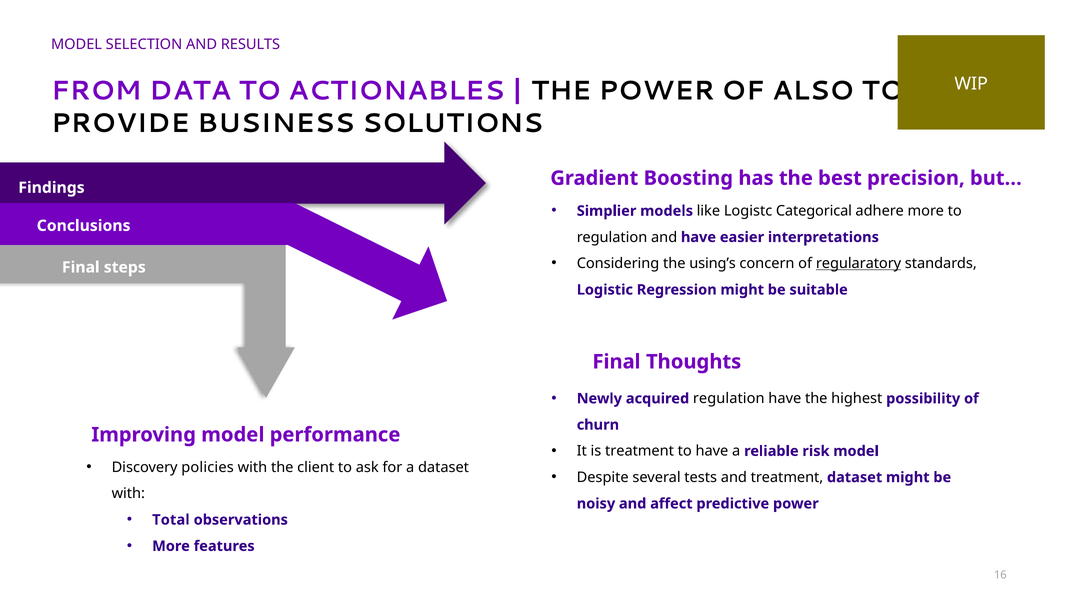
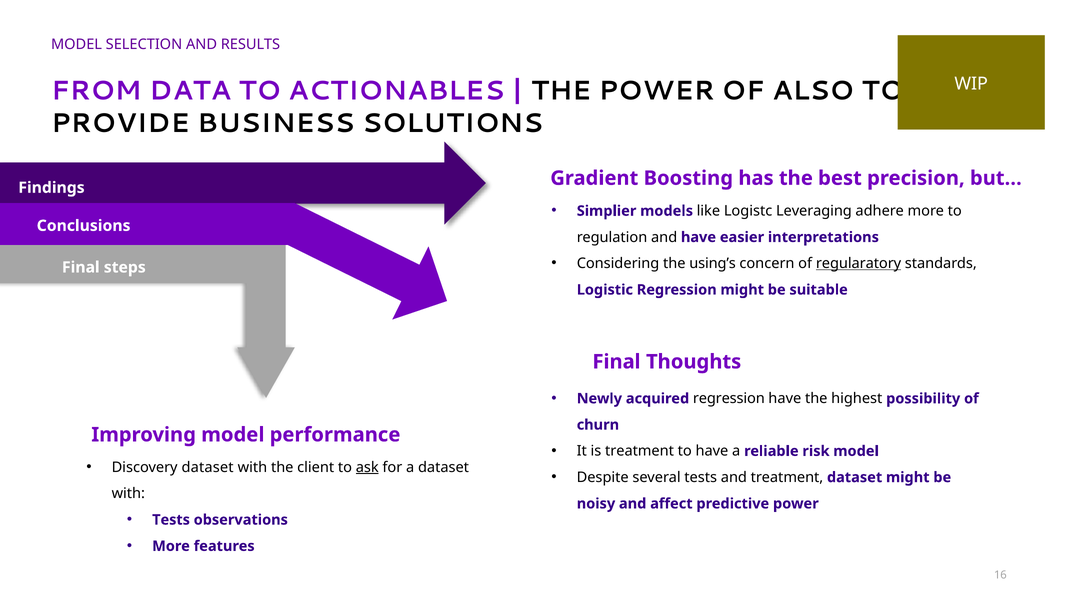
Categorical: Categorical -> Leveraging
acquired regulation: regulation -> regression
Discovery policies: policies -> dataset
ask underline: none -> present
Total at (171, 520): Total -> Tests
